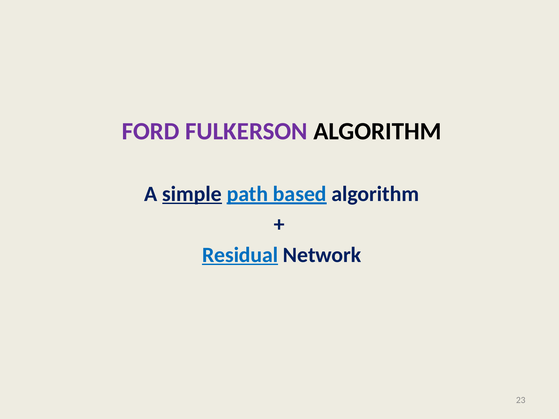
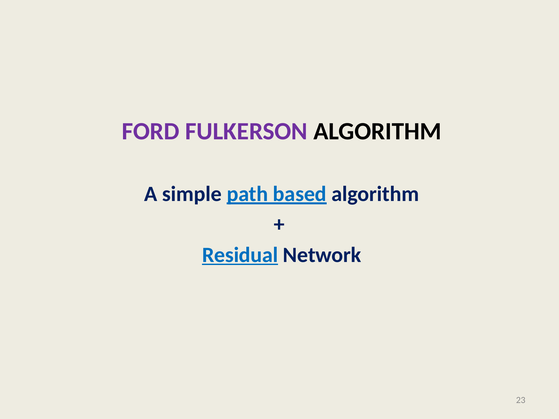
simple underline: present -> none
